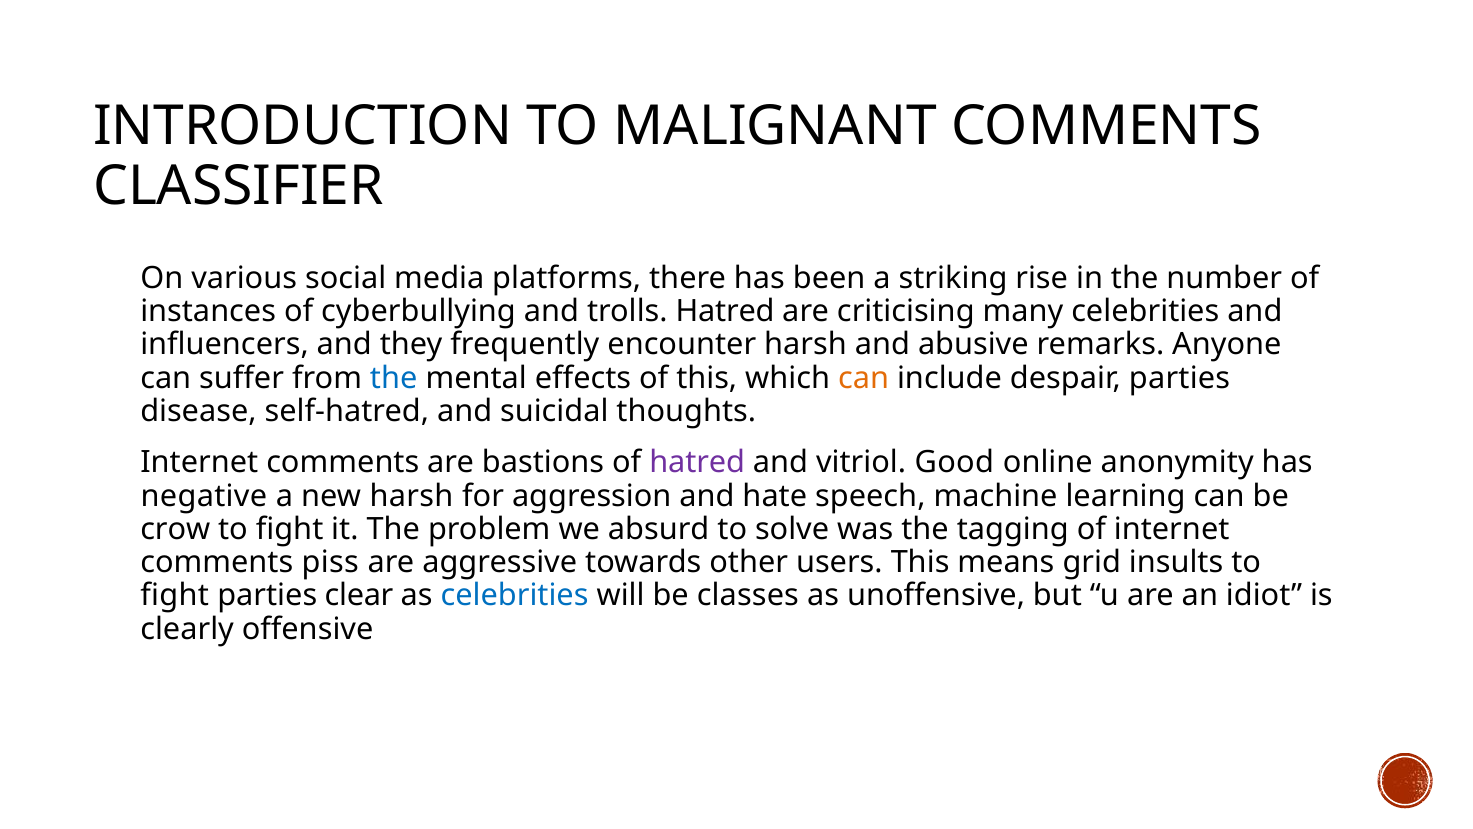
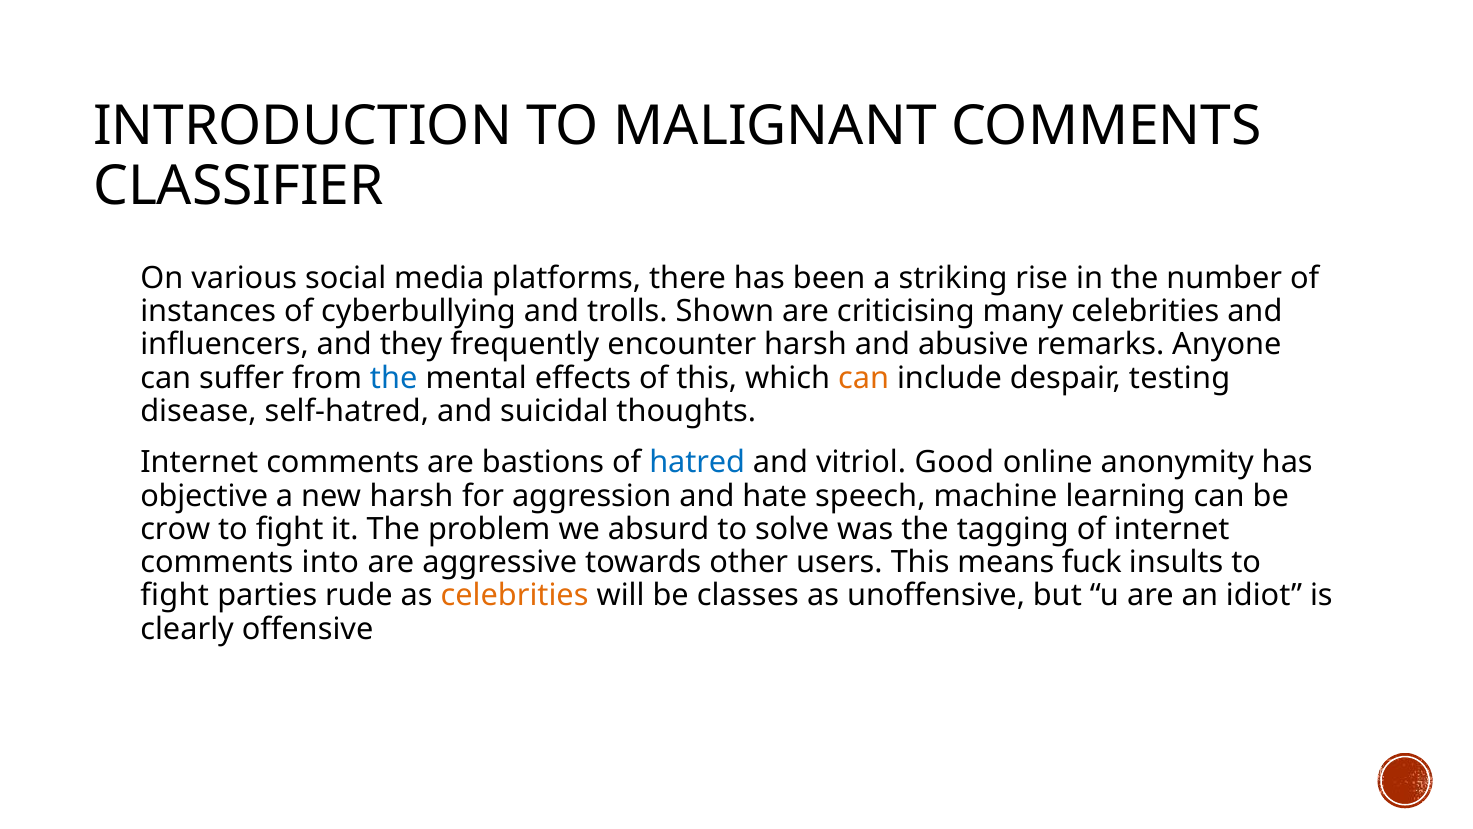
trolls Hatred: Hatred -> Shown
despair parties: parties -> testing
hatred at (697, 463) colour: purple -> blue
negative: negative -> objective
piss: piss -> into
grid: grid -> fuck
clear: clear -> rude
celebrities at (515, 595) colour: blue -> orange
